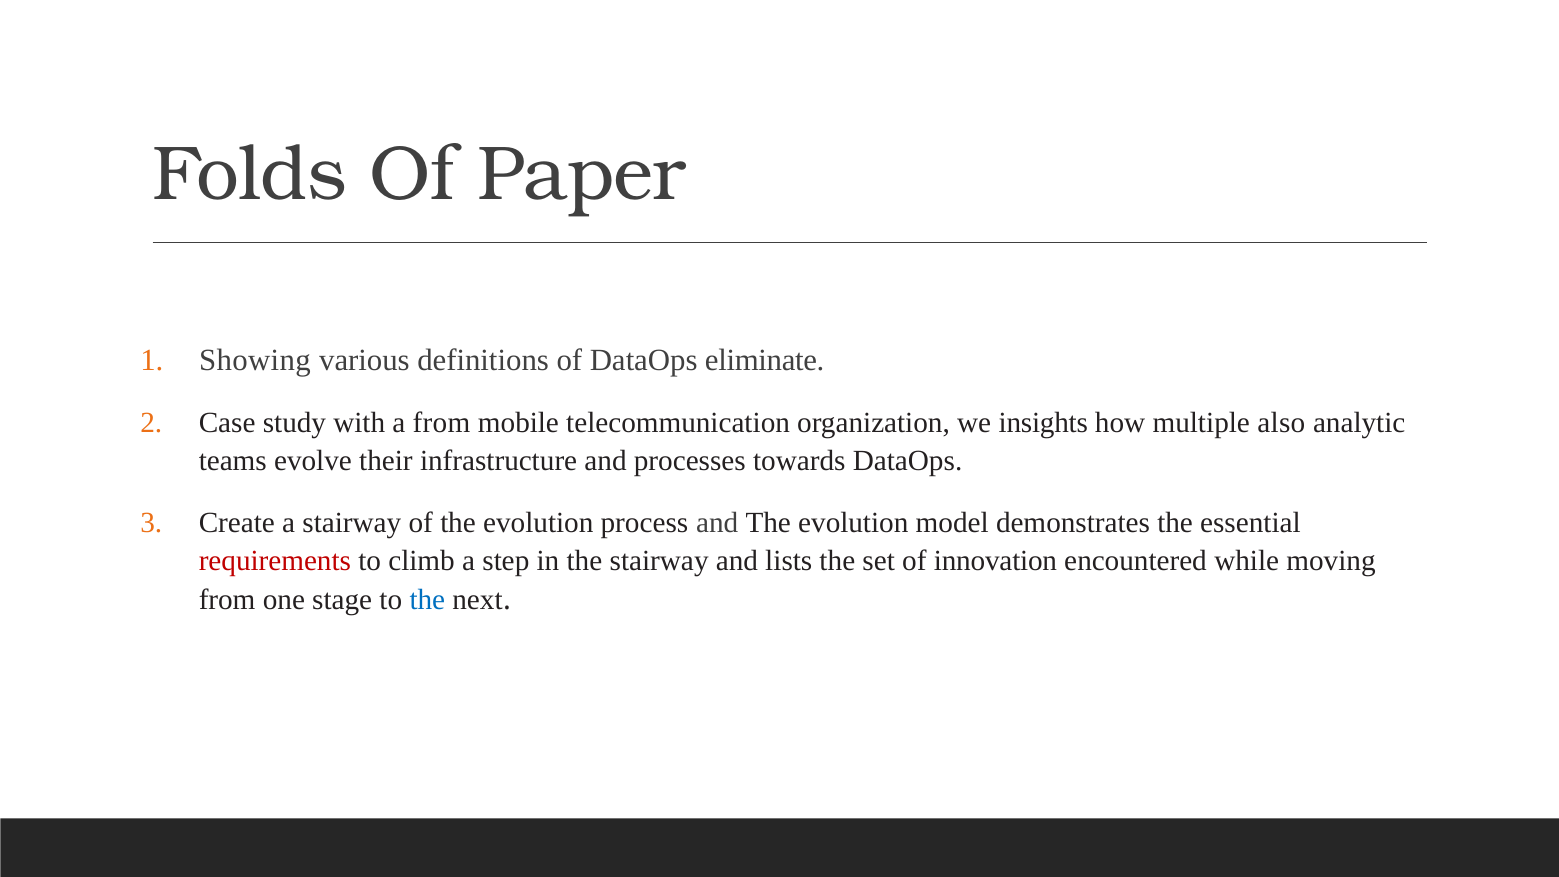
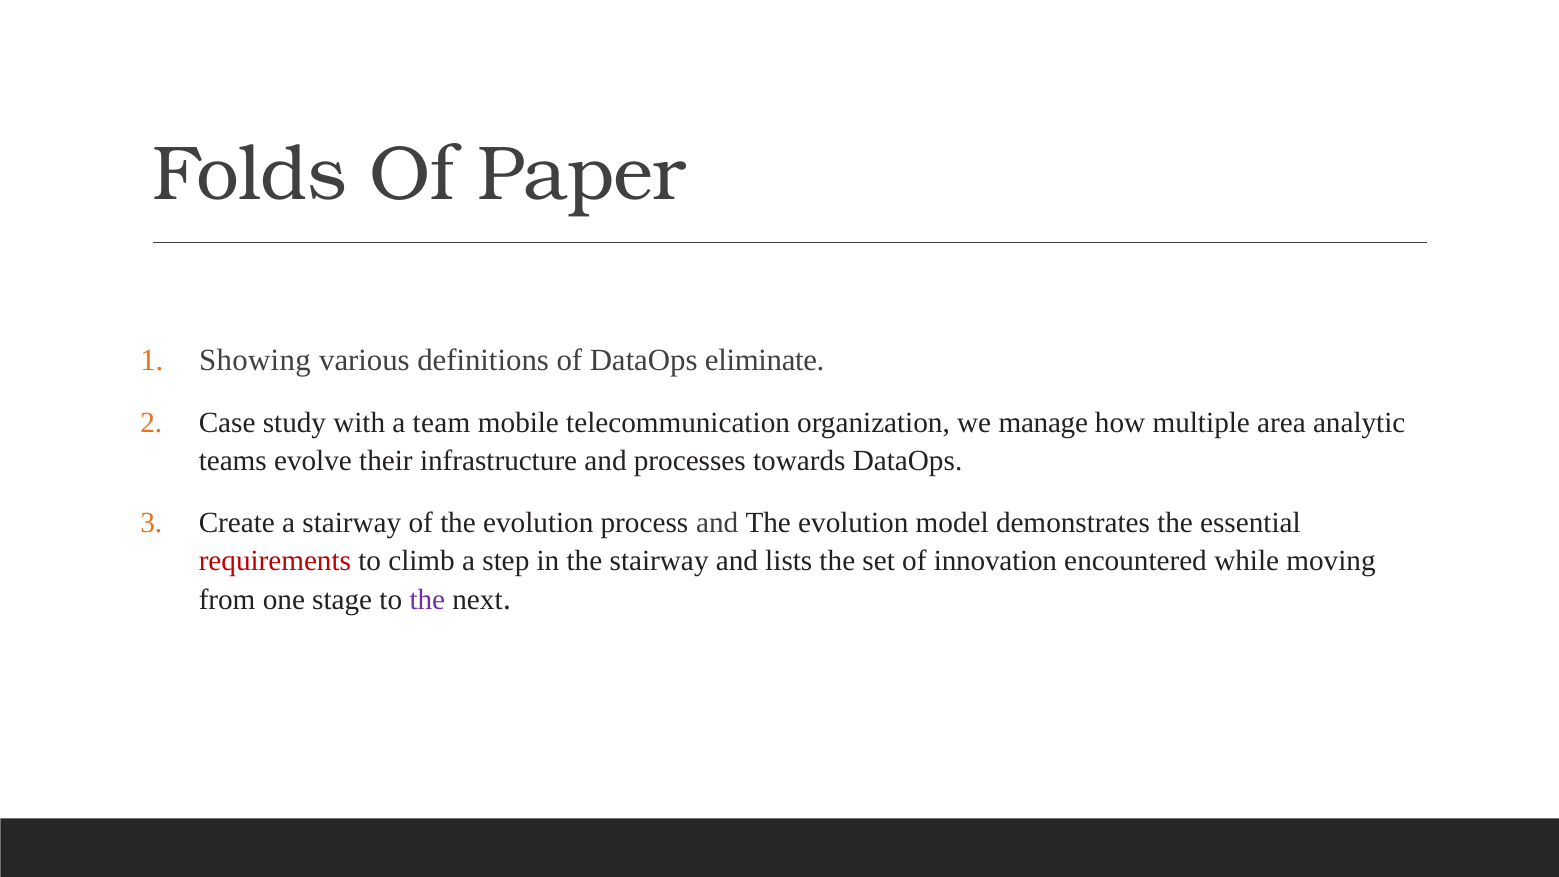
a from: from -> team
insights: insights -> manage
also: also -> area
the at (427, 600) colour: blue -> purple
